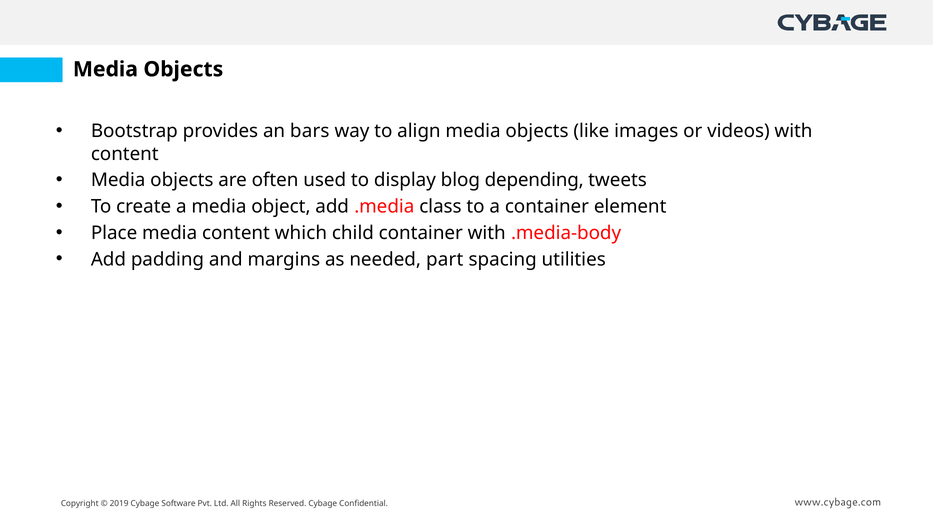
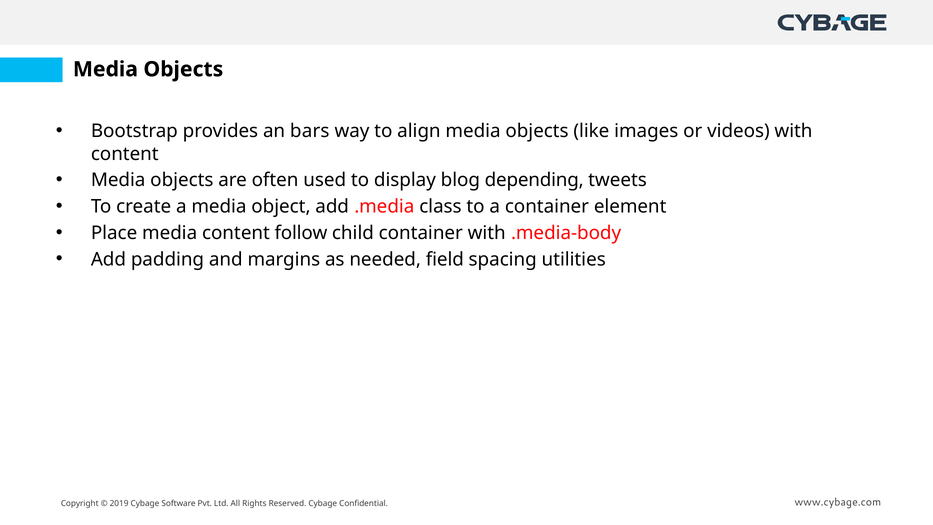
which: which -> follow
part: part -> field
